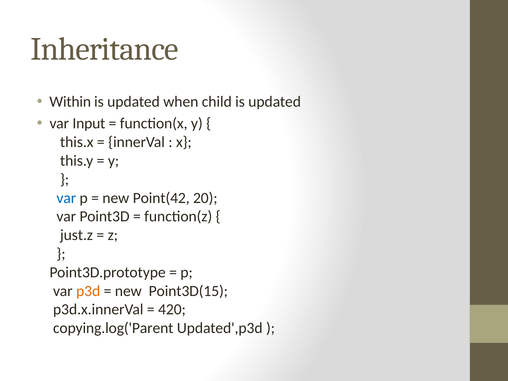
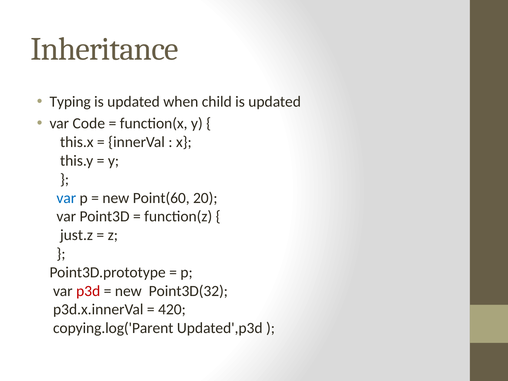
Within: Within -> Typing
Input: Input -> Code
Point(42: Point(42 -> Point(60
p3d colour: orange -> red
Point3D(15: Point3D(15 -> Point3D(32
